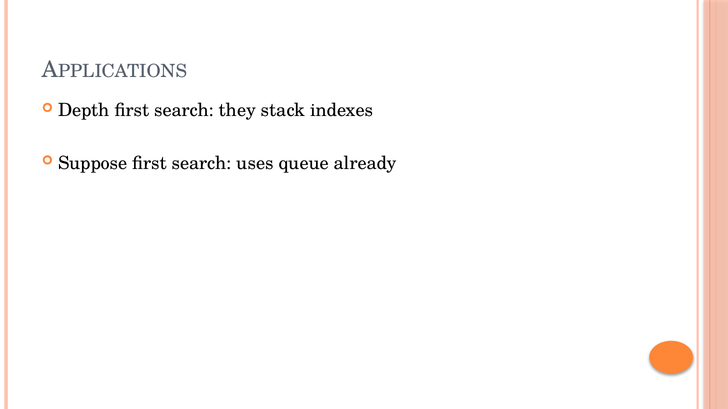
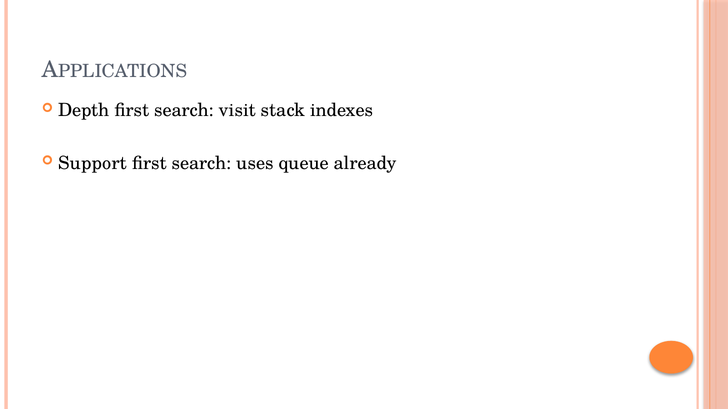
they: they -> visit
Suppose: Suppose -> Support
